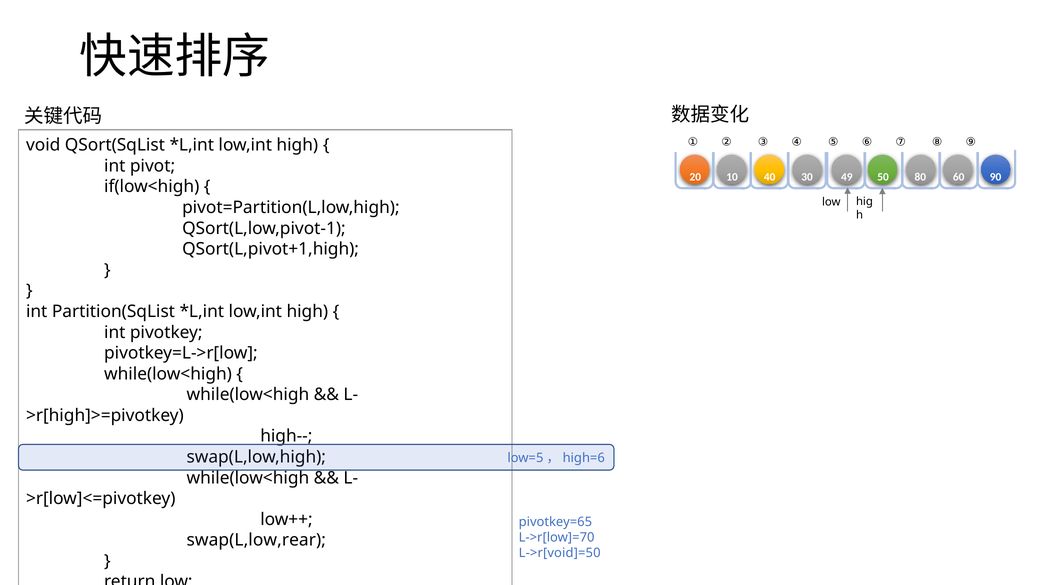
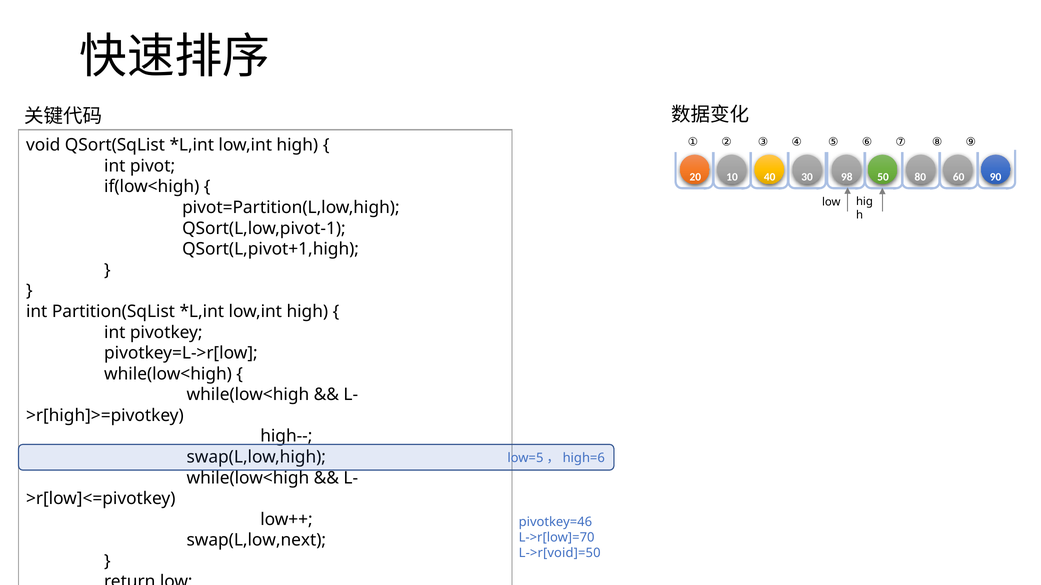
49: 49 -> 98
pivotkey=65: pivotkey=65 -> pivotkey=46
swap(L,low,rear: swap(L,low,rear -> swap(L,low,next
